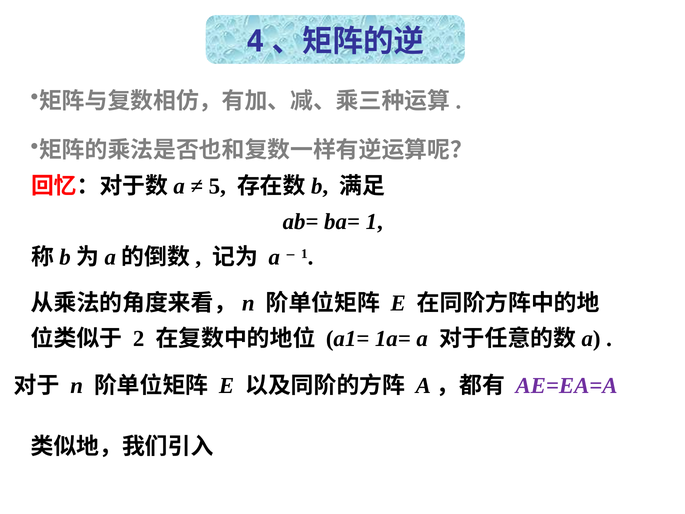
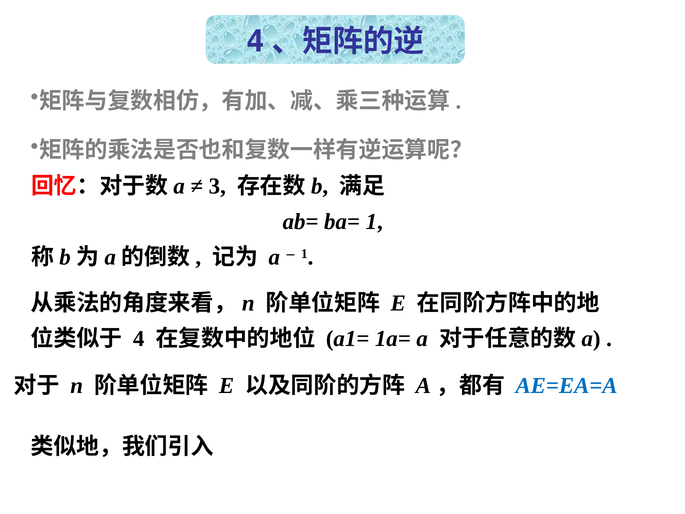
5: 5 -> 3
2: 2 -> 4
AE=EA=A colour: purple -> blue
